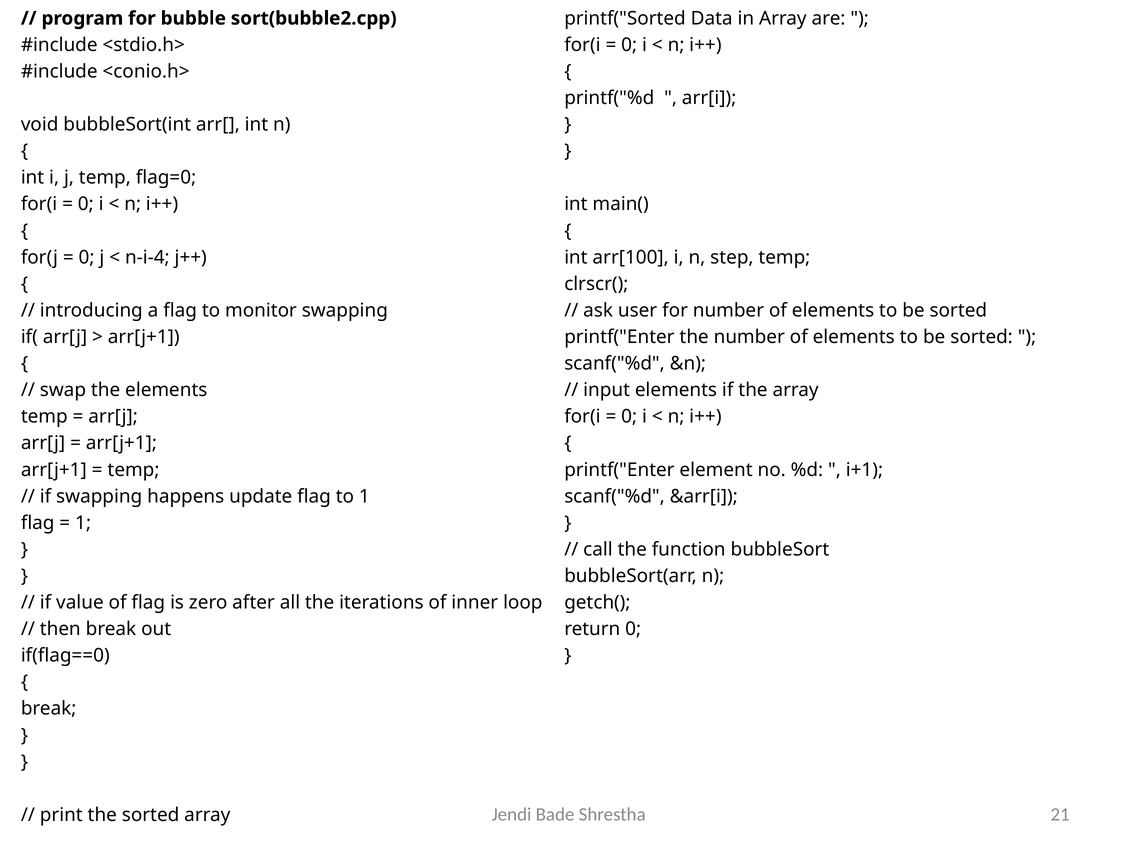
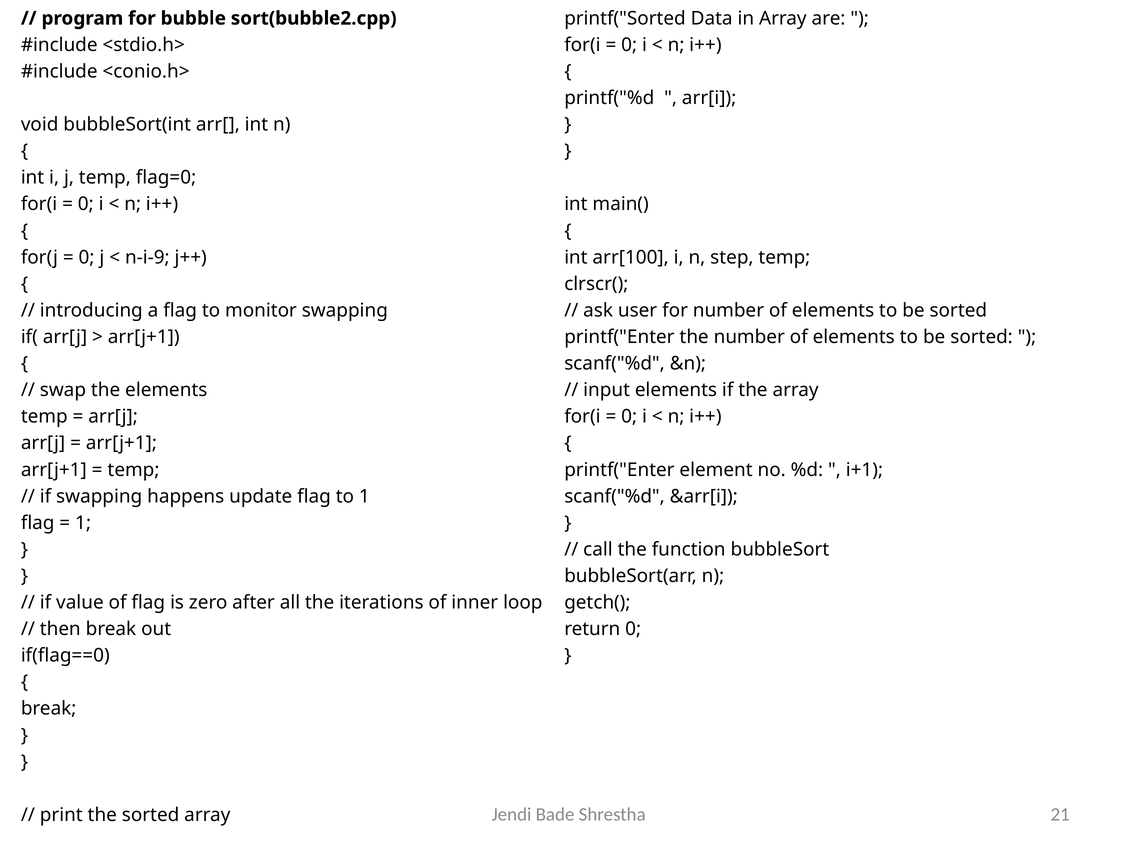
n-i-4: n-i-4 -> n-i-9
